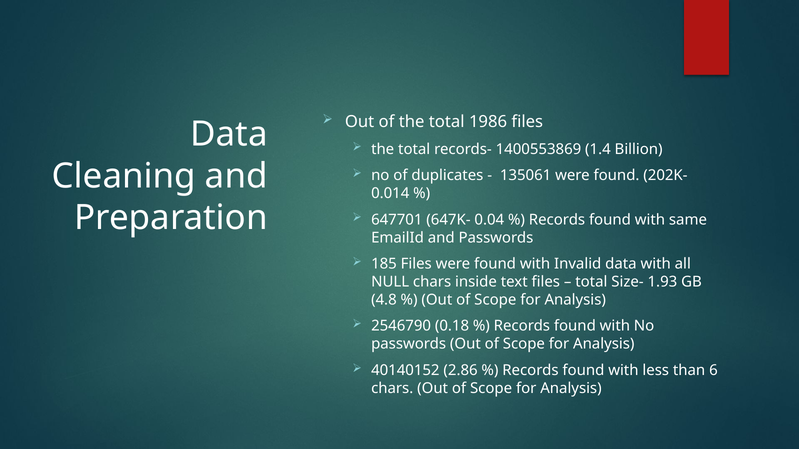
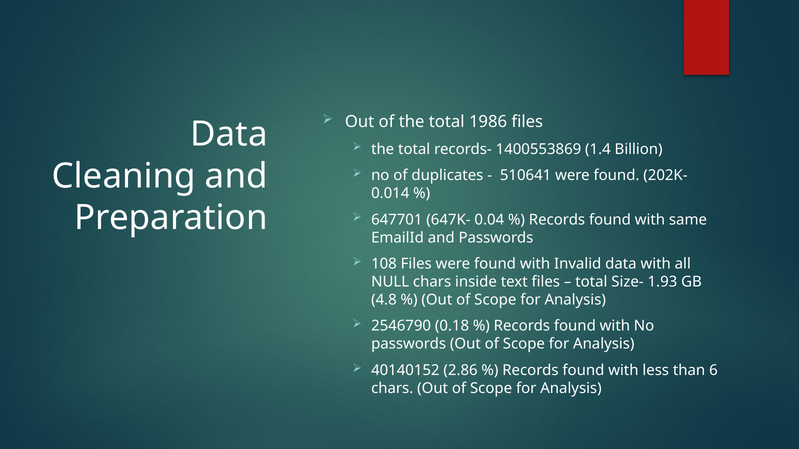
135061: 135061 -> 510641
185: 185 -> 108
